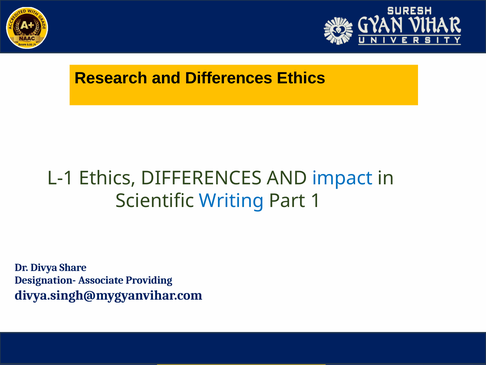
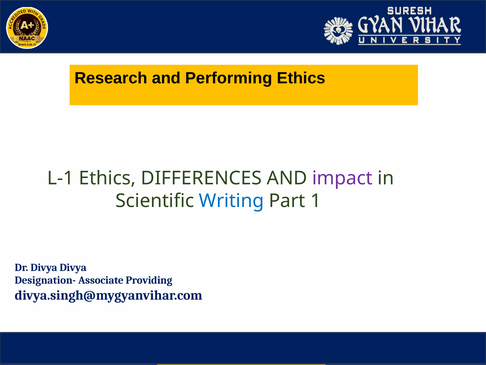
and Differences: Differences -> Performing
impact colour: blue -> purple
Divya Share: Share -> Divya
